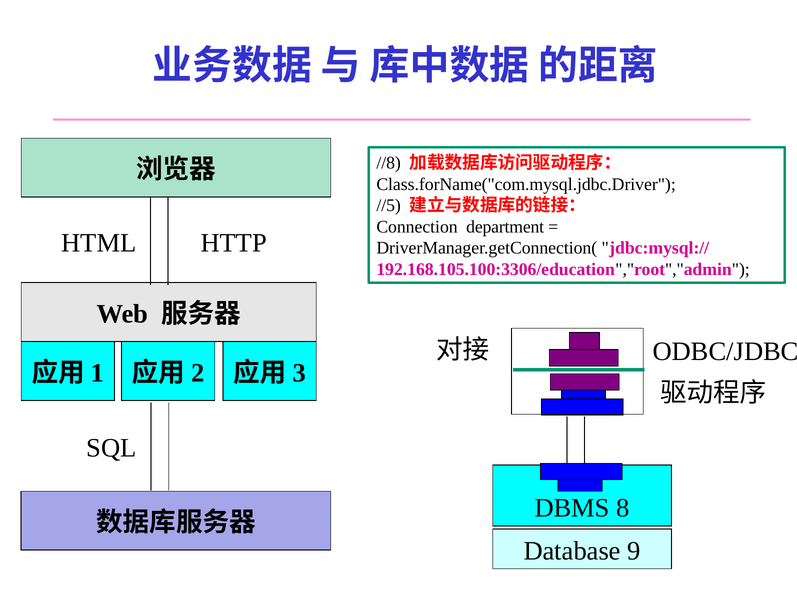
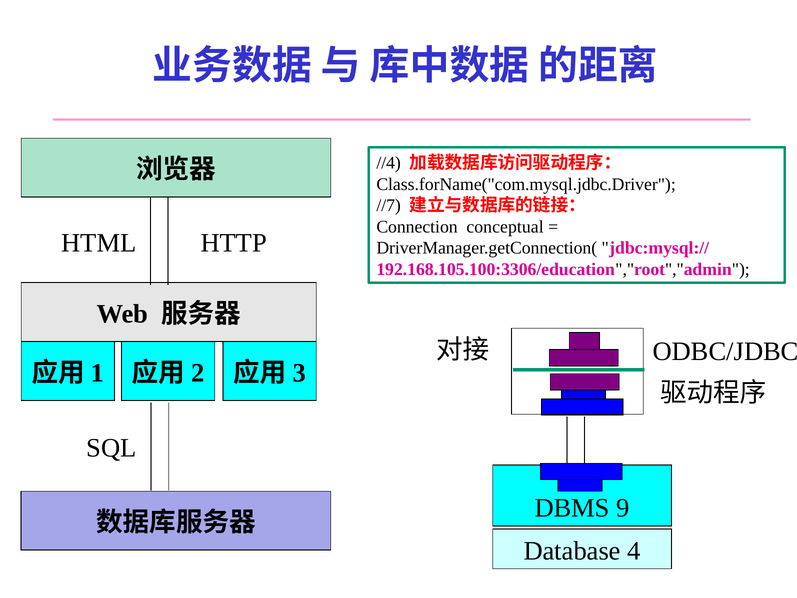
//8: //8 -> //4
//5: //5 -> //7
department: department -> conceptual
8: 8 -> 9
9: 9 -> 4
